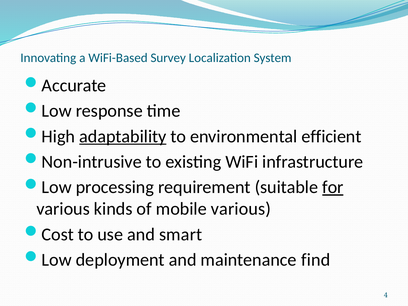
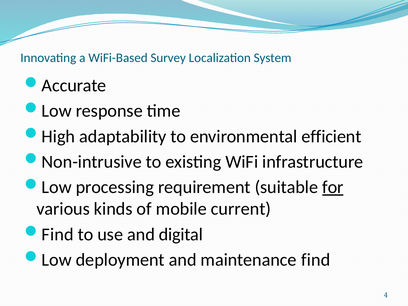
adaptability underline: present -> none
mobile various: various -> current
Cost at (58, 234): Cost -> Find
smart: smart -> digital
